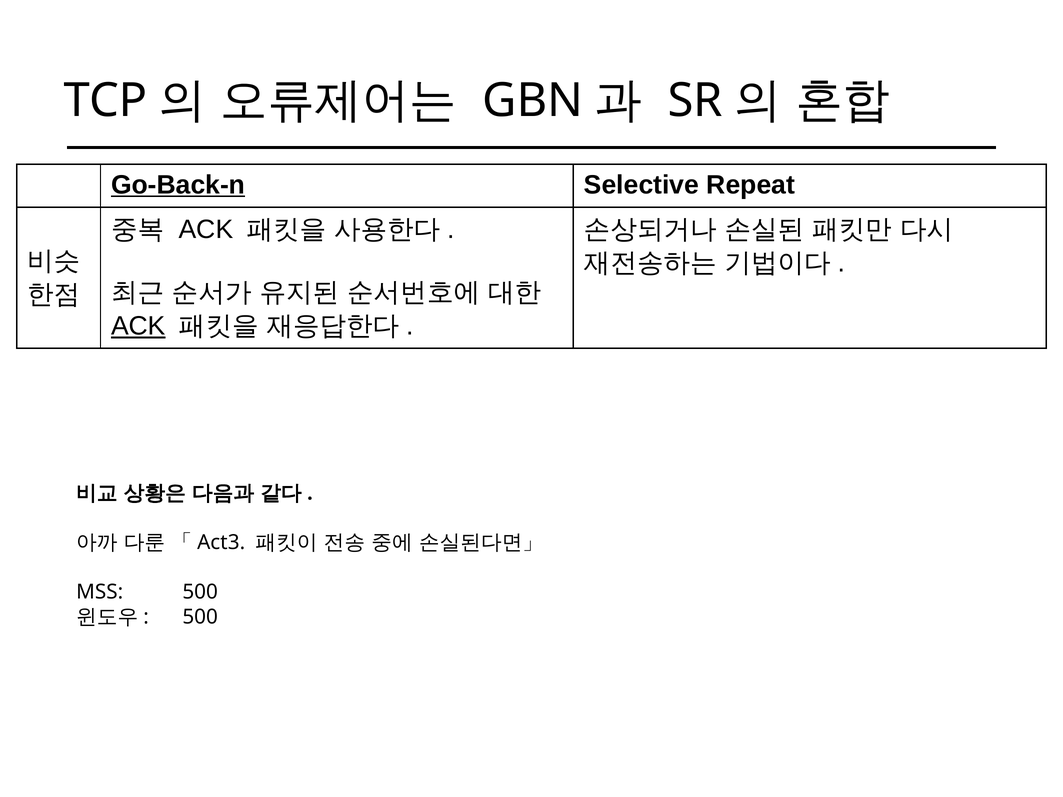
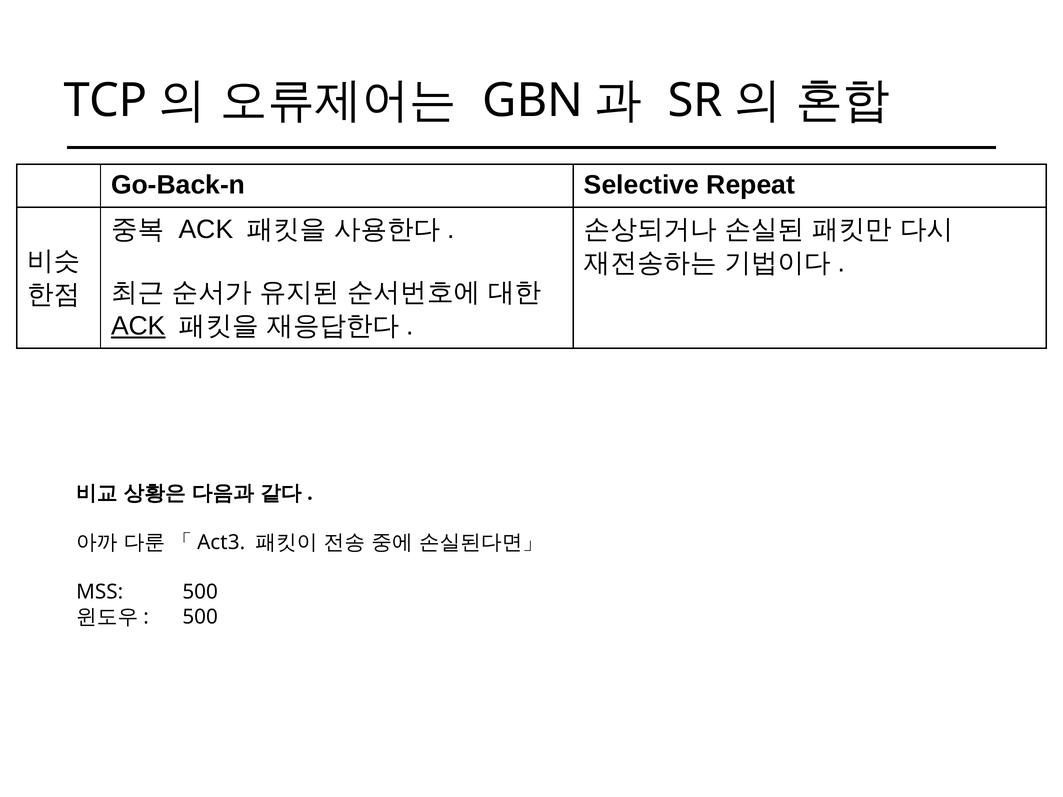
Go-Back-n underline: present -> none
